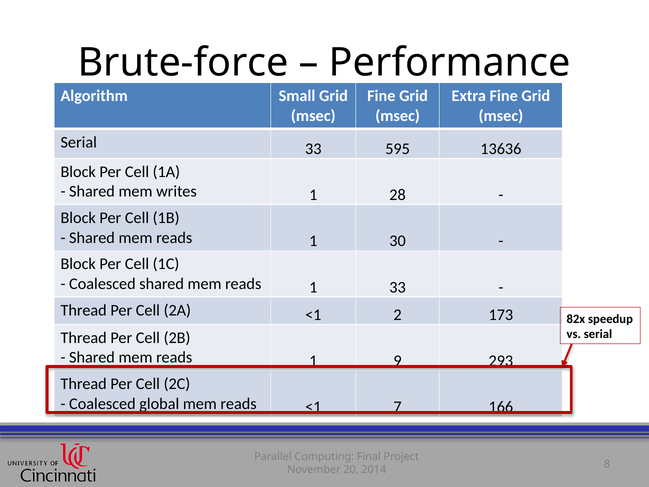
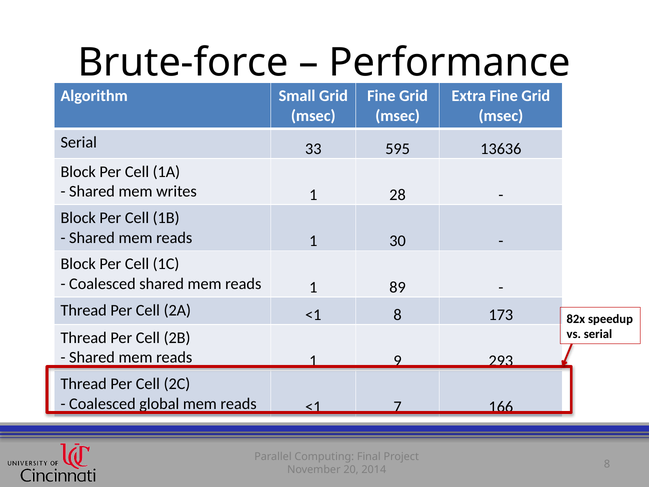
1 33: 33 -> 89
<1 2: 2 -> 8
